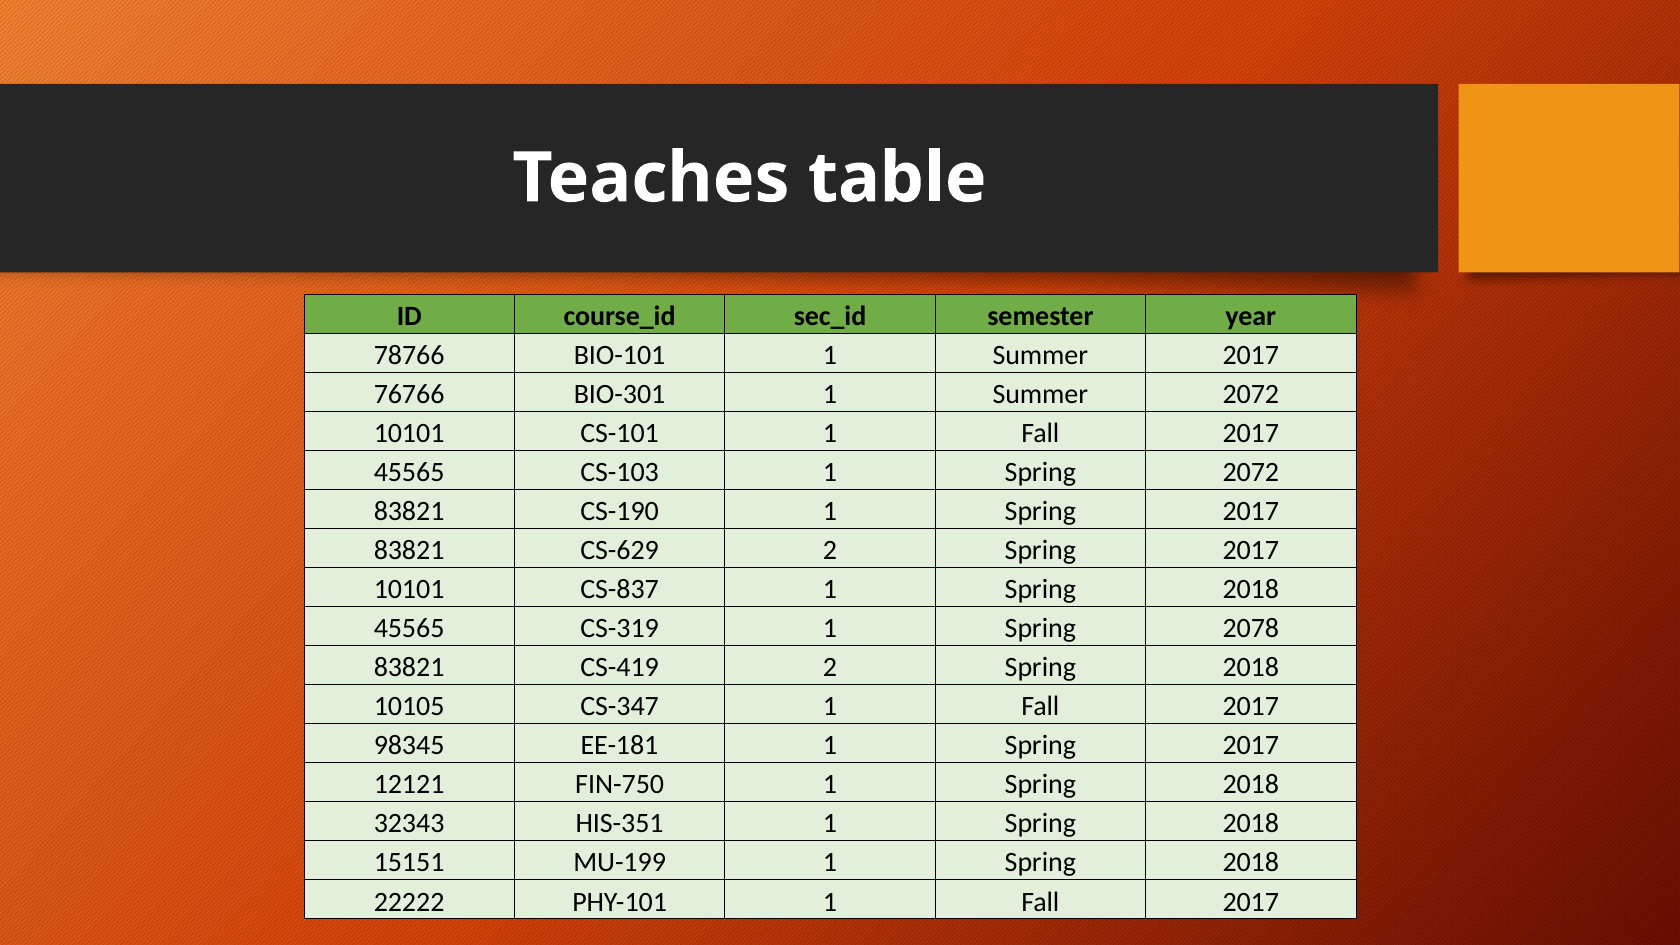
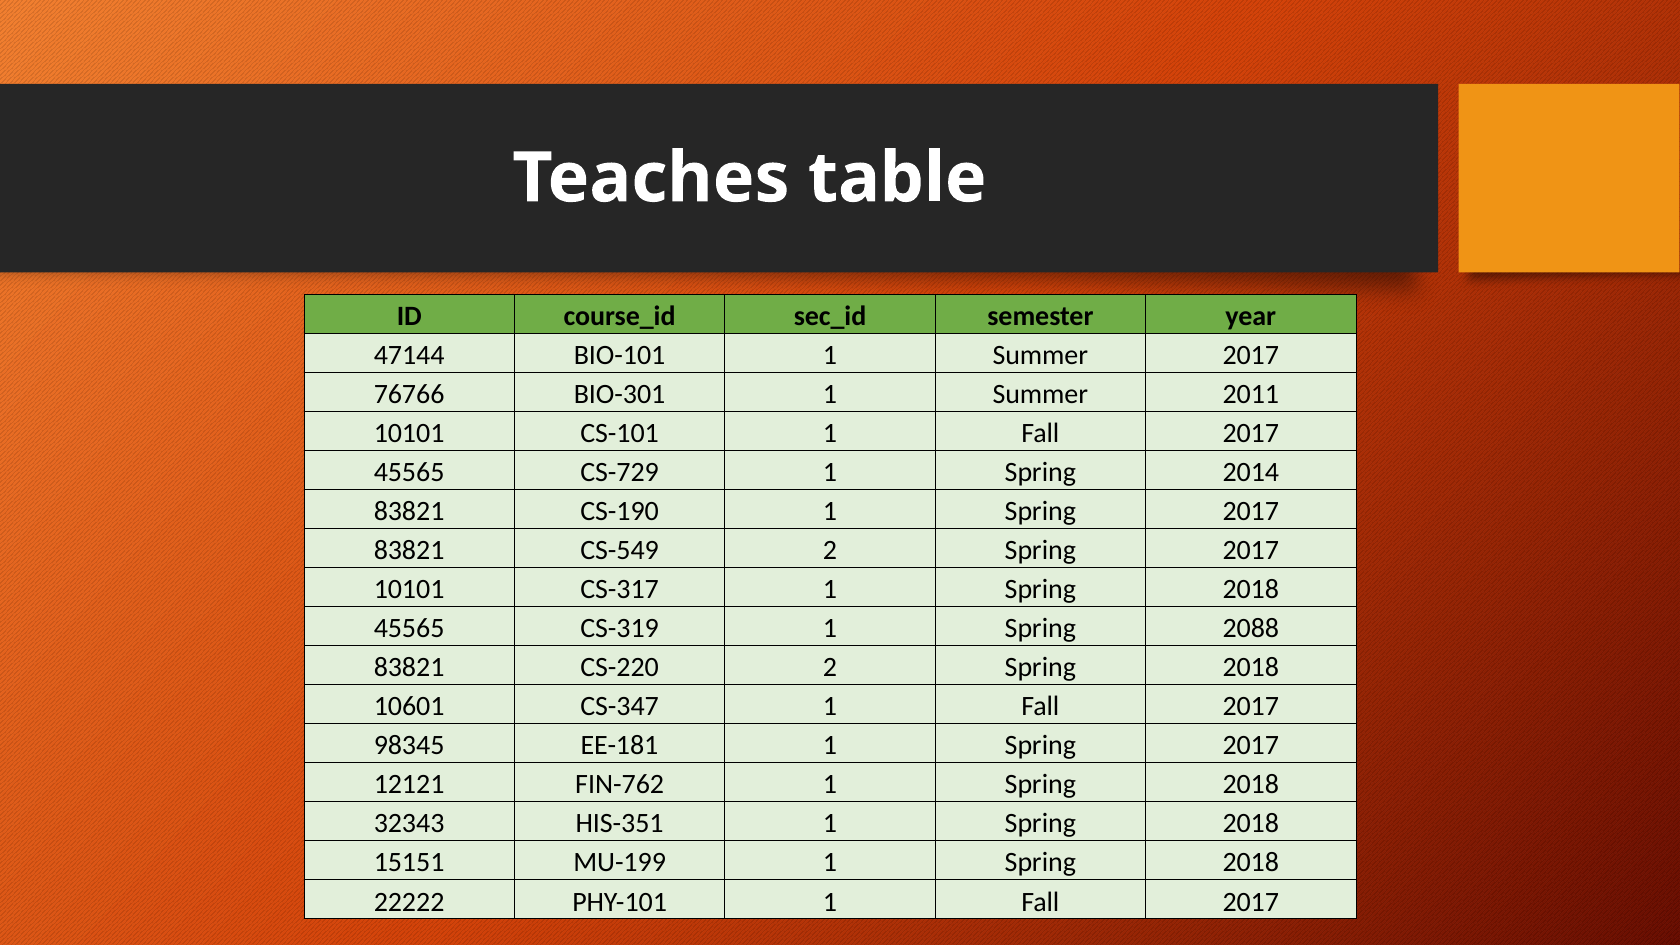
78766: 78766 -> 47144
Summer 2072: 2072 -> 2011
CS-103: CS-103 -> CS-729
Spring 2072: 2072 -> 2014
CS-629: CS-629 -> CS-549
CS-837: CS-837 -> CS-317
2078: 2078 -> 2088
CS-419: CS-419 -> CS-220
10105: 10105 -> 10601
FIN-750: FIN-750 -> FIN-762
